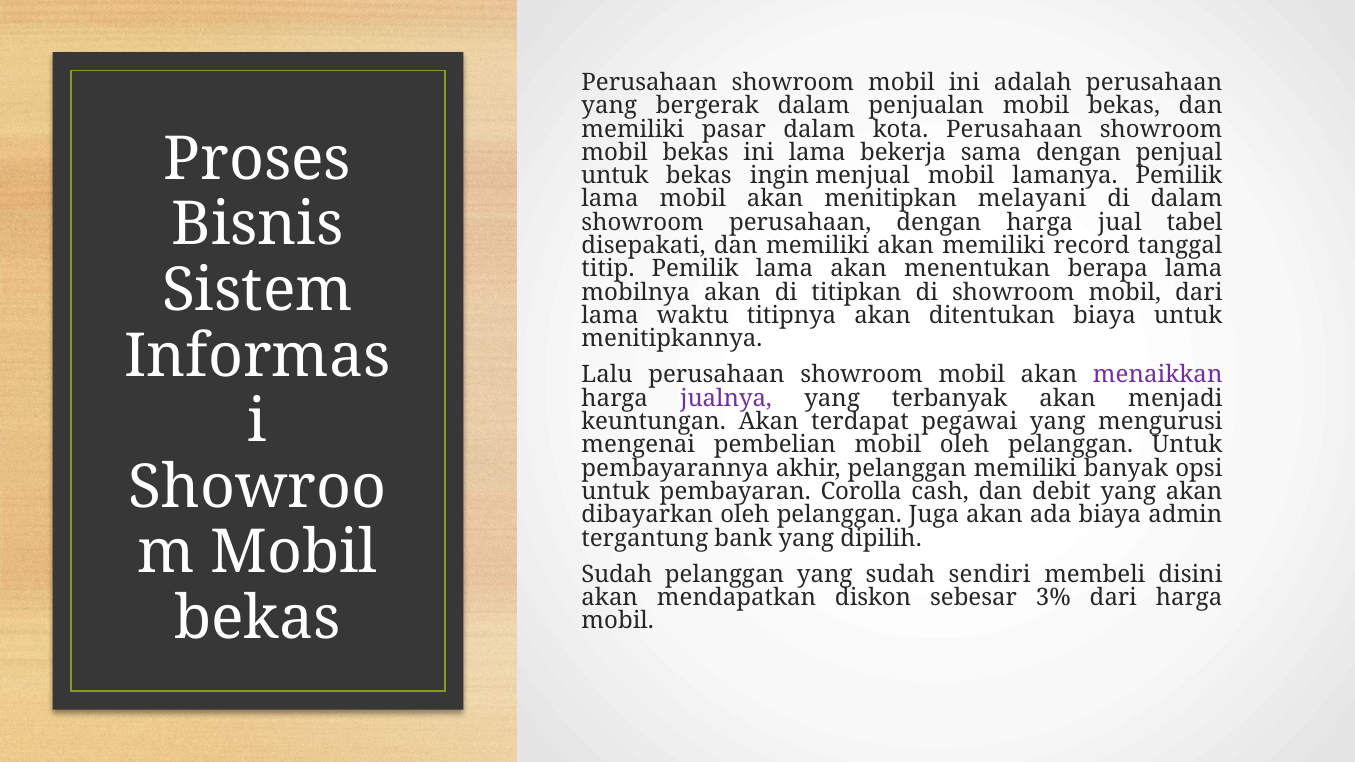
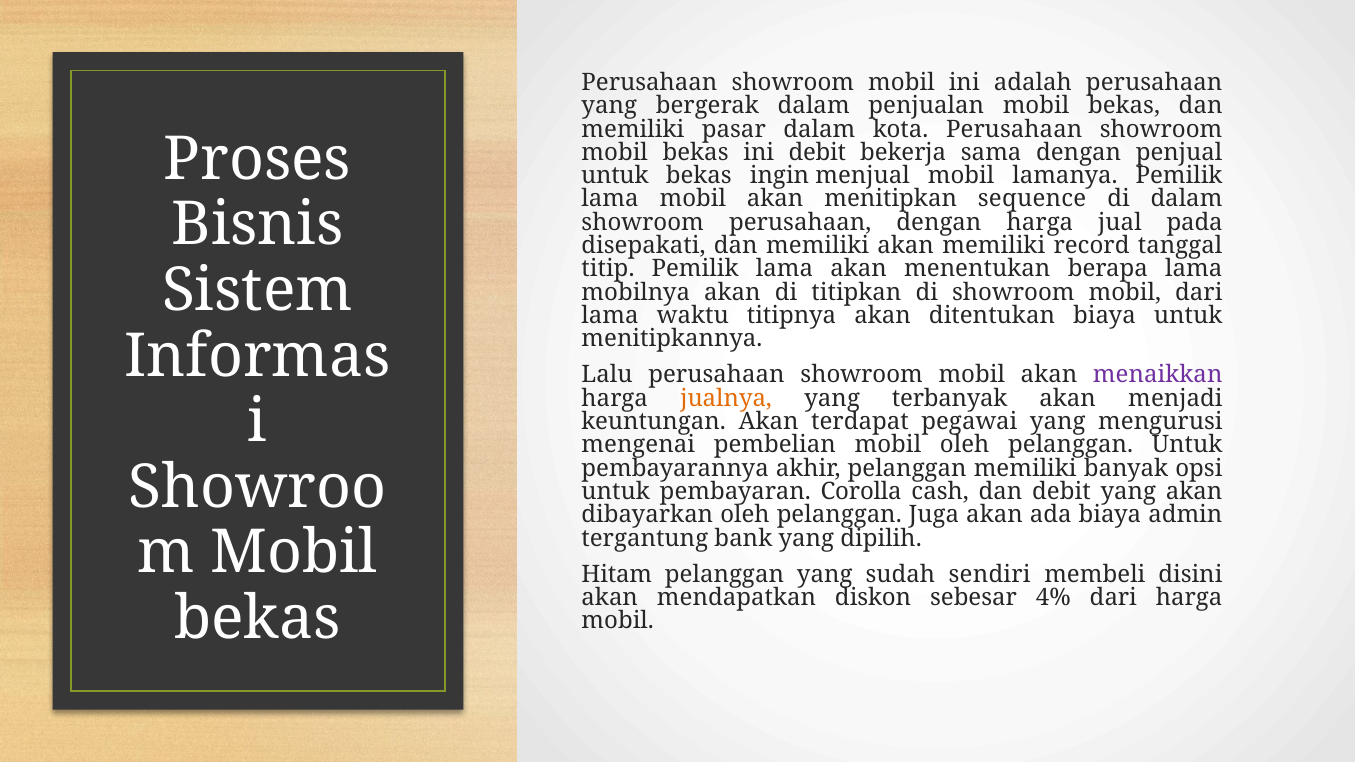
ini lama: lama -> debit
melayani: melayani -> sequence
tabel: tabel -> pada
jualnya colour: purple -> orange
Sudah at (617, 574): Sudah -> Hitam
3%: 3% -> 4%
